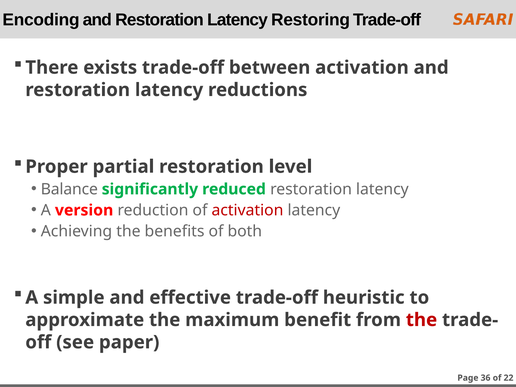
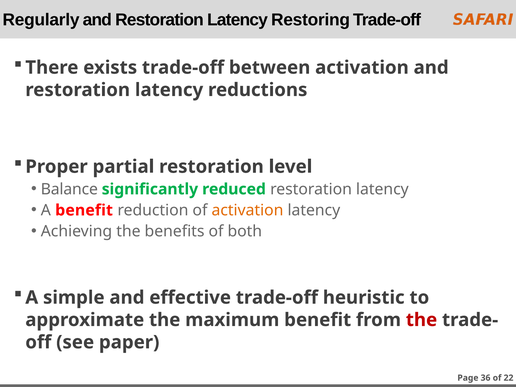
Encoding: Encoding -> Regularly
A version: version -> benefit
activation at (247, 210) colour: red -> orange
